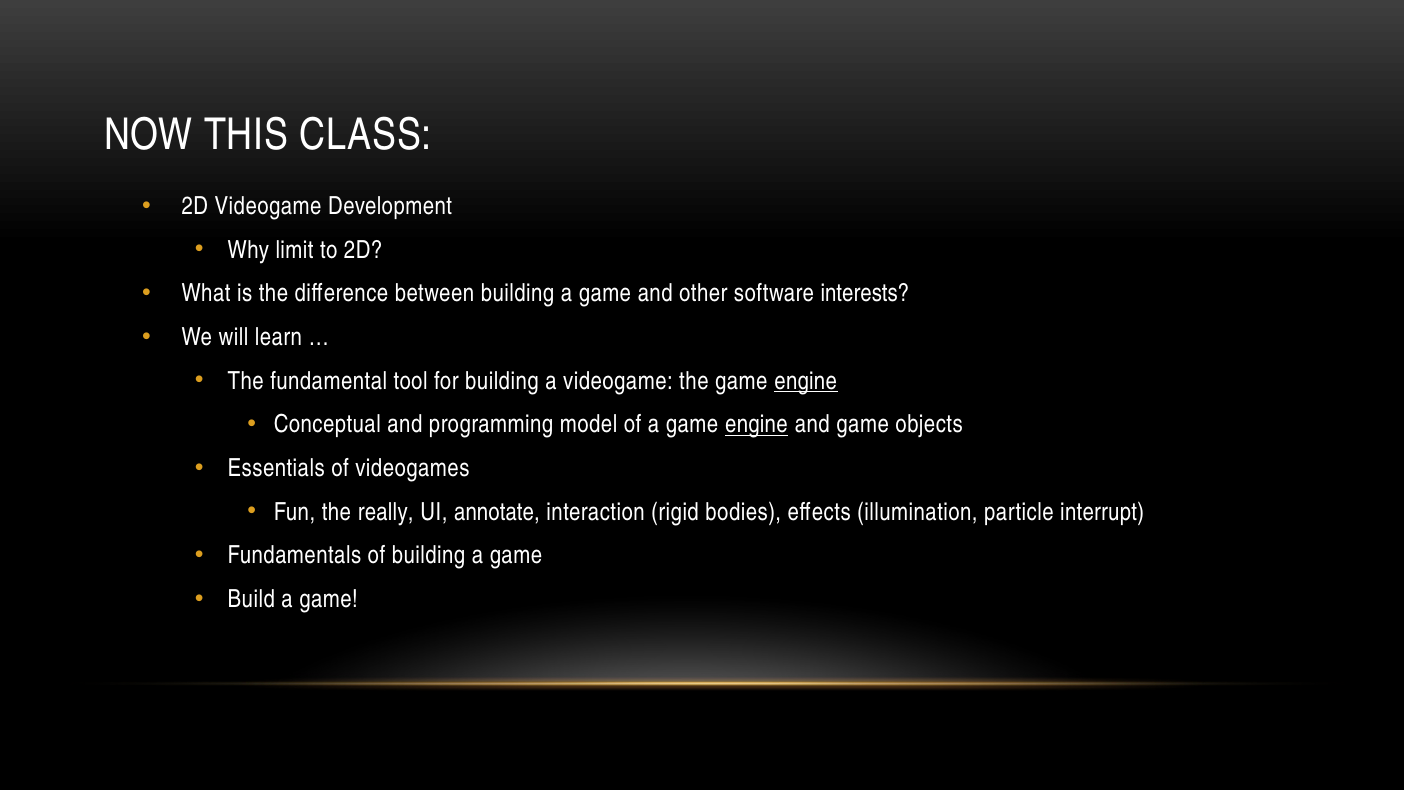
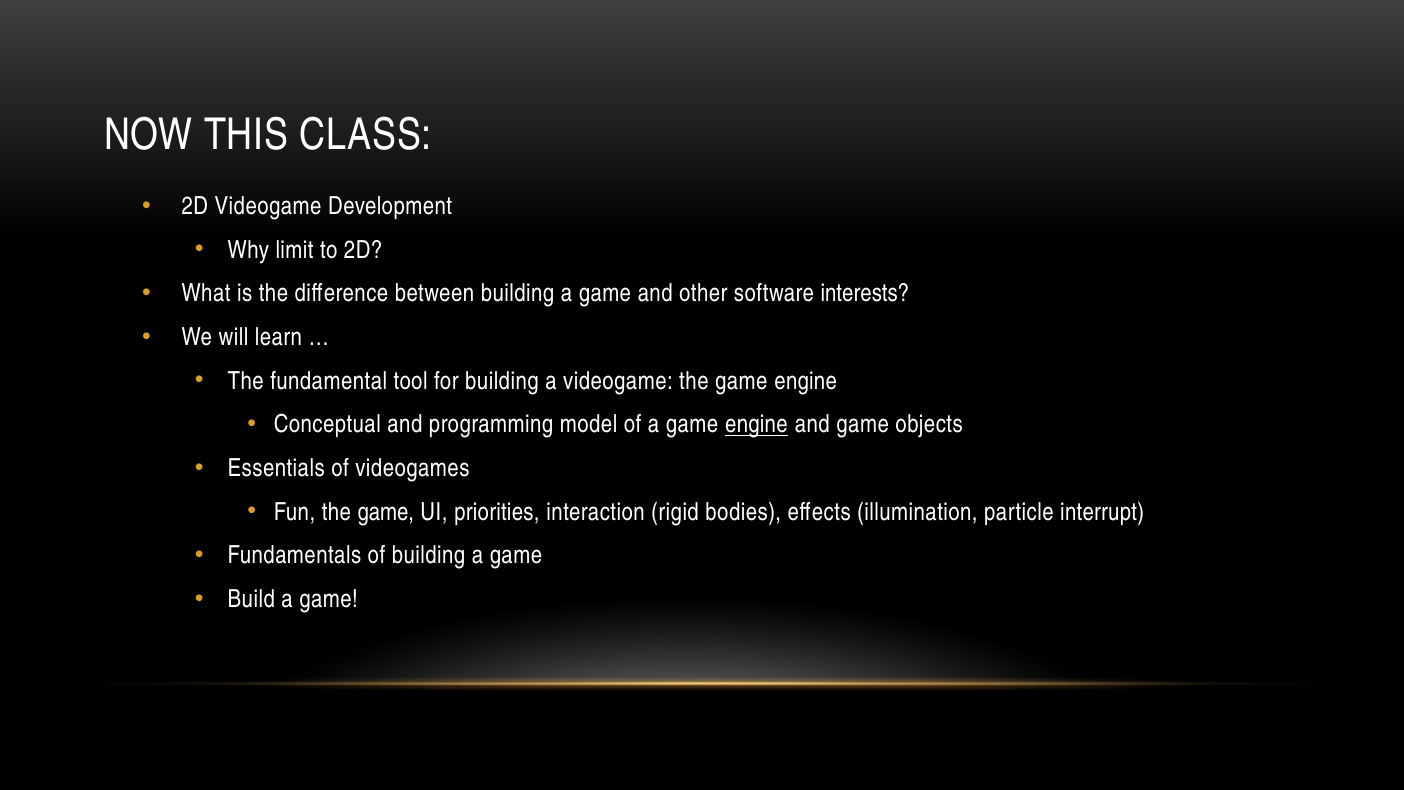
engine at (806, 381) underline: present -> none
Fun the really: really -> game
annotate: annotate -> priorities
